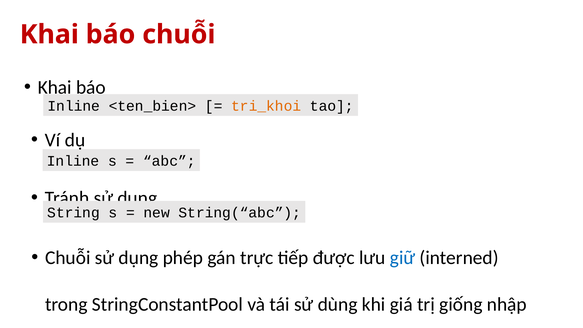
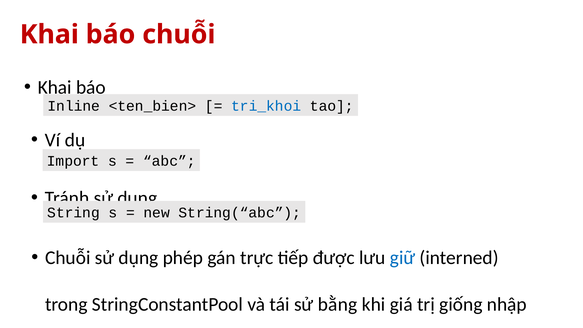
tri_khoi colour: orange -> blue
Inline at (73, 161): Inline -> Import
dùng: dùng -> bằng
